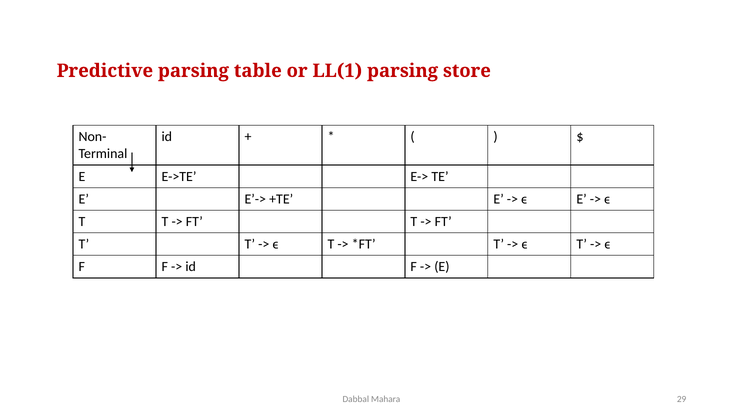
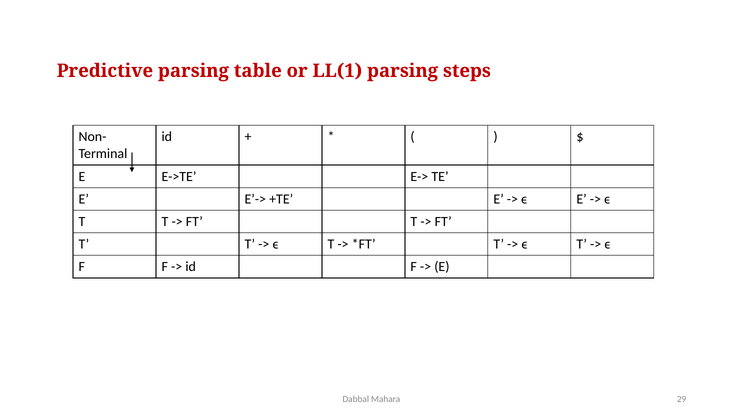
store: store -> steps
